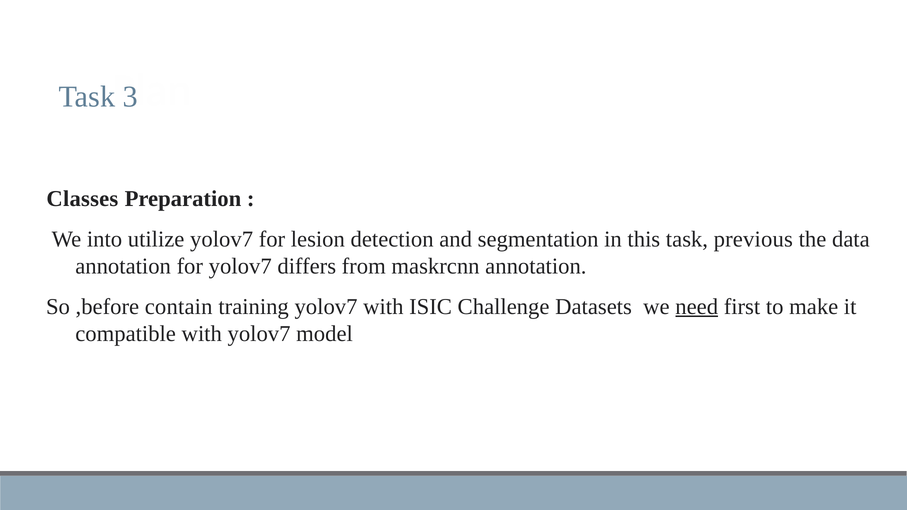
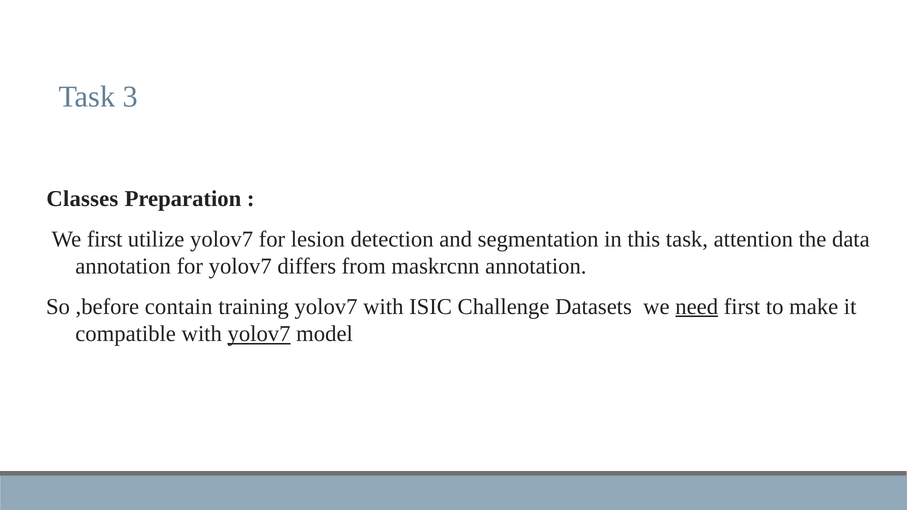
We into: into -> first
previous: previous -> attention
yolov7 at (259, 334) underline: none -> present
